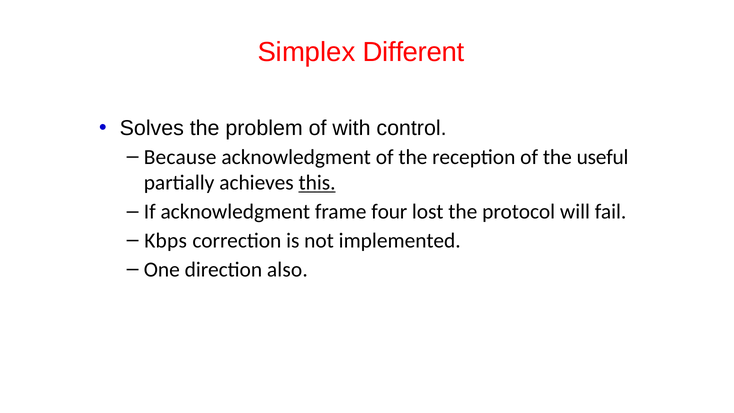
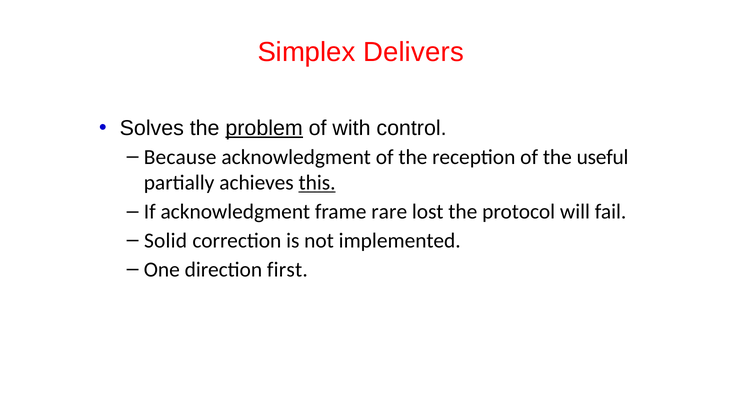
Different: Different -> Delivers
problem underline: none -> present
four: four -> rare
Kbps: Kbps -> Solid
also: also -> first
